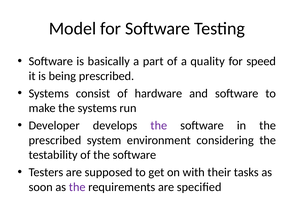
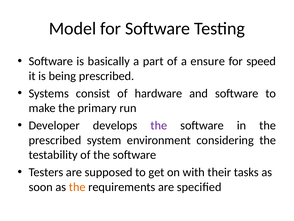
quality: quality -> ensure
the systems: systems -> primary
the at (77, 187) colour: purple -> orange
